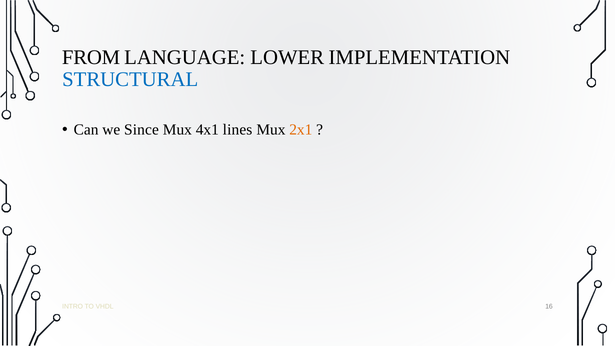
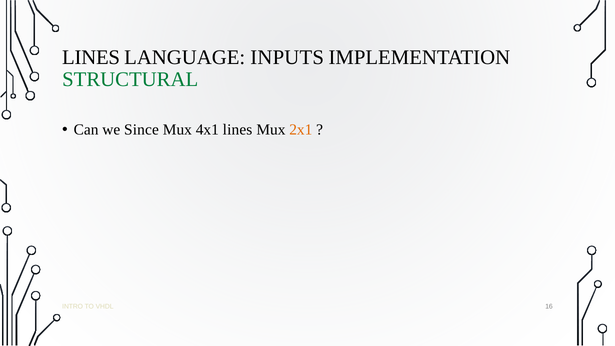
FROM at (91, 57): FROM -> LINES
LOWER: LOWER -> INPUTS
STRUCTURAL colour: blue -> green
